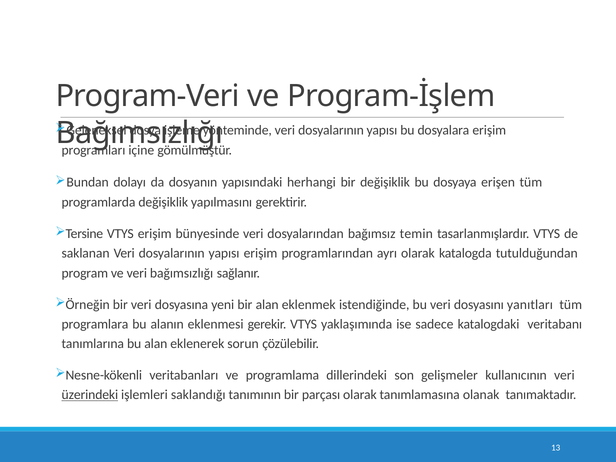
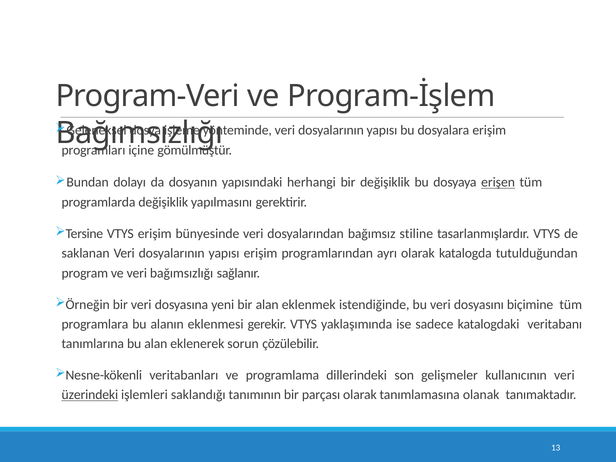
erişen underline: none -> present
temin: temin -> stiline
yanıtları: yanıtları -> biçimine
